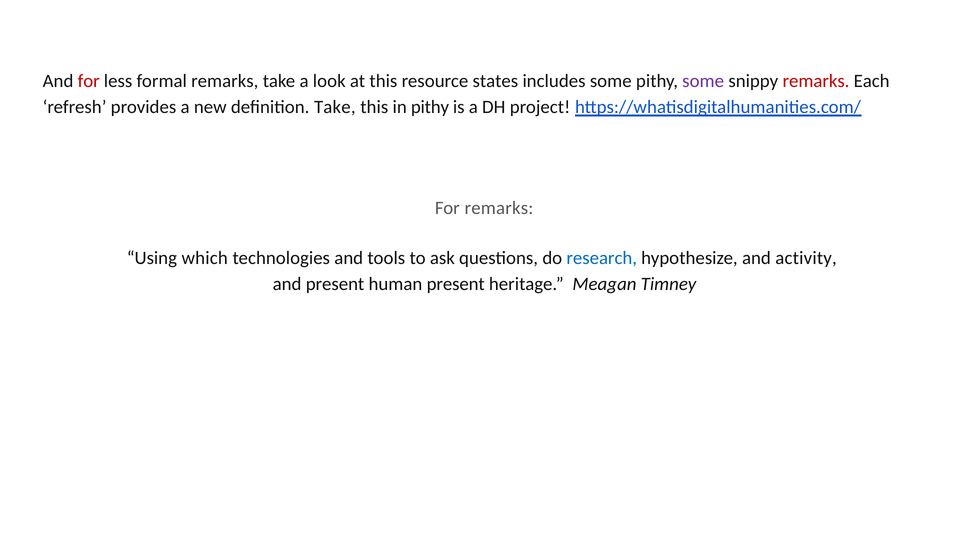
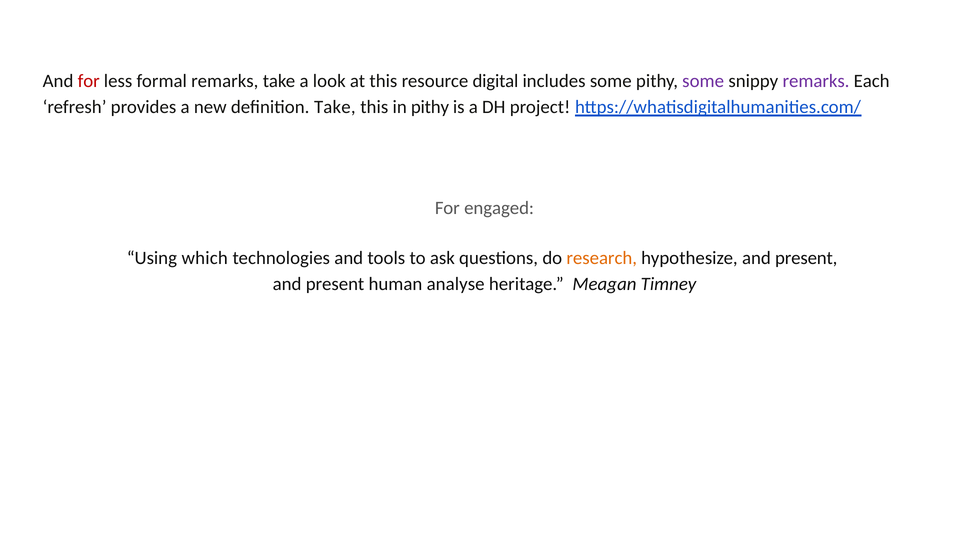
states: states -> digital
remarks at (816, 81) colour: red -> purple
For remarks: remarks -> engaged
research colour: blue -> orange
hypothesize and activity: activity -> present
human present: present -> analyse
